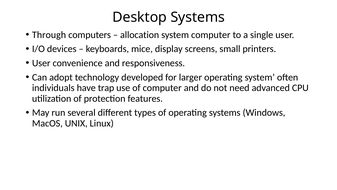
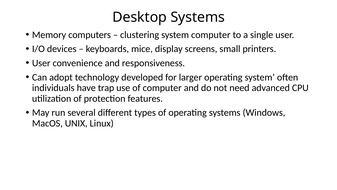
Through: Through -> Memory
allocation: allocation -> clustering
